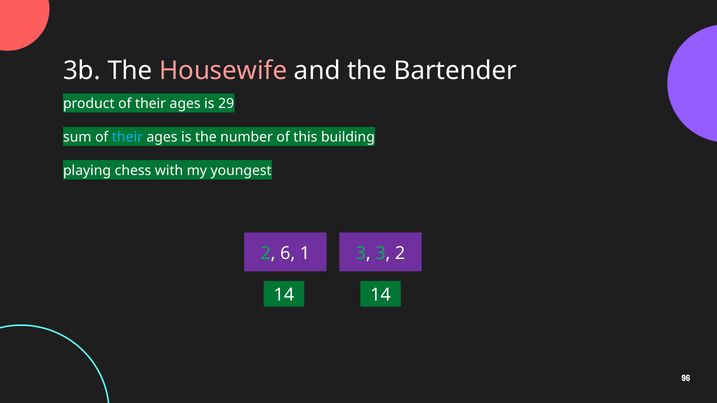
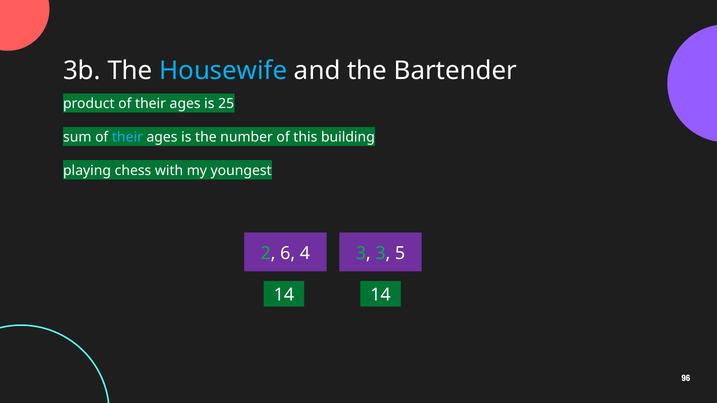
Housewife colour: pink -> light blue
29: 29 -> 25
1: 1 -> 4
3 2: 2 -> 5
